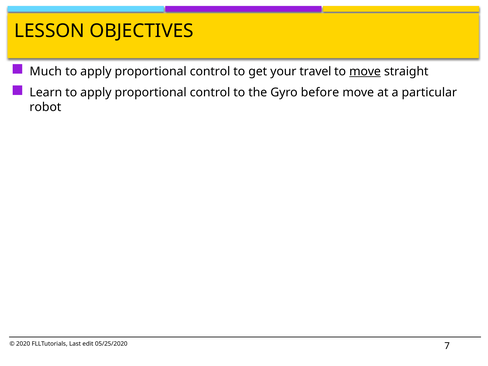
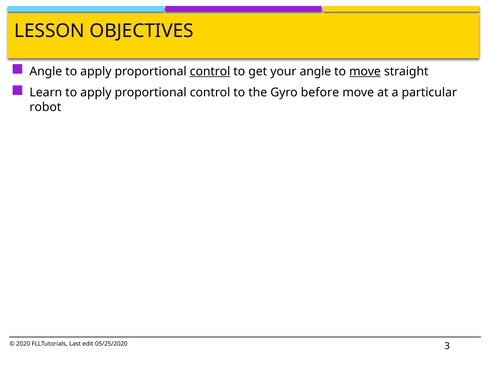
Much at (46, 71): Much -> Angle
control at (210, 71) underline: none -> present
your travel: travel -> angle
7: 7 -> 3
